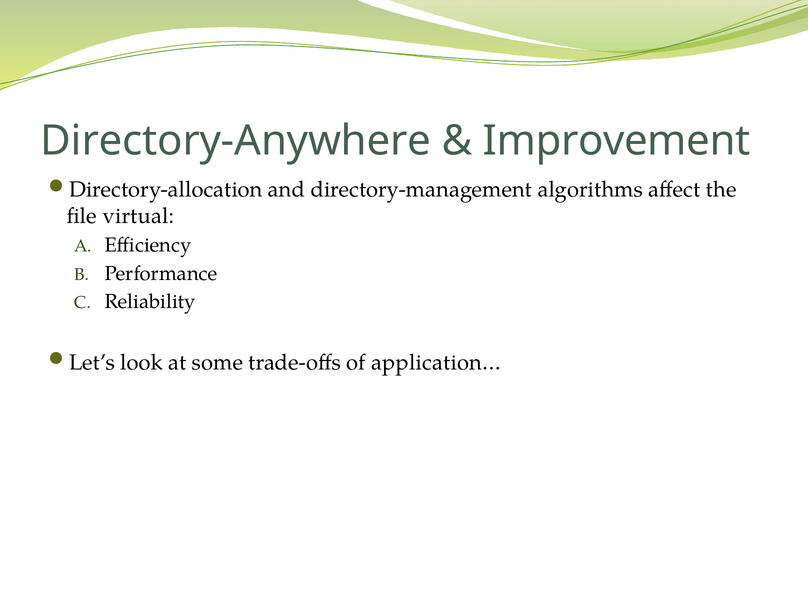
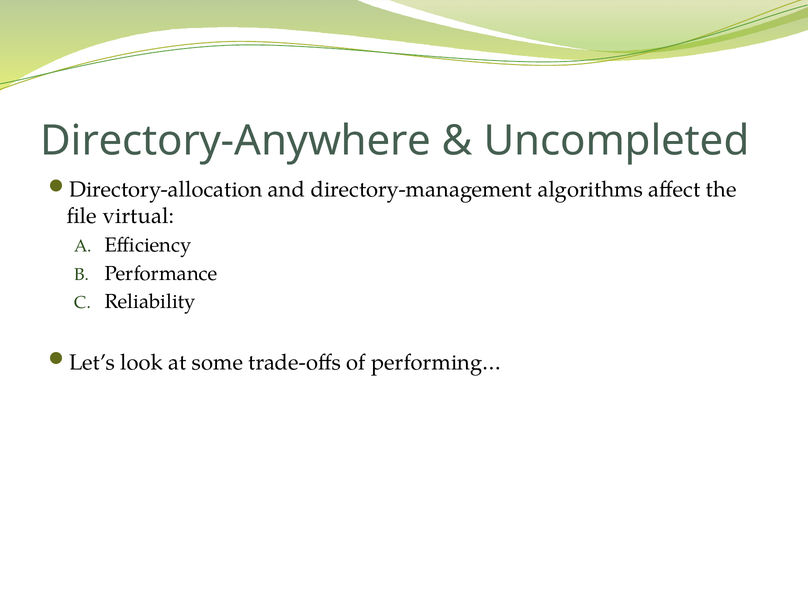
Improvement: Improvement -> Uncompleted
application…: application… -> performing…
